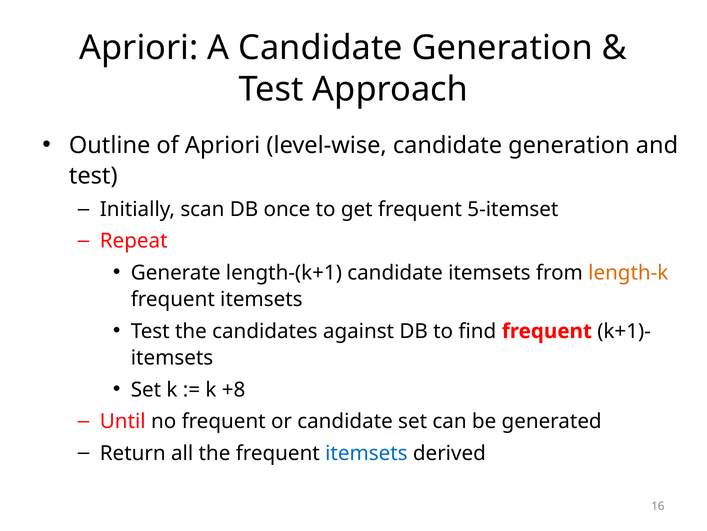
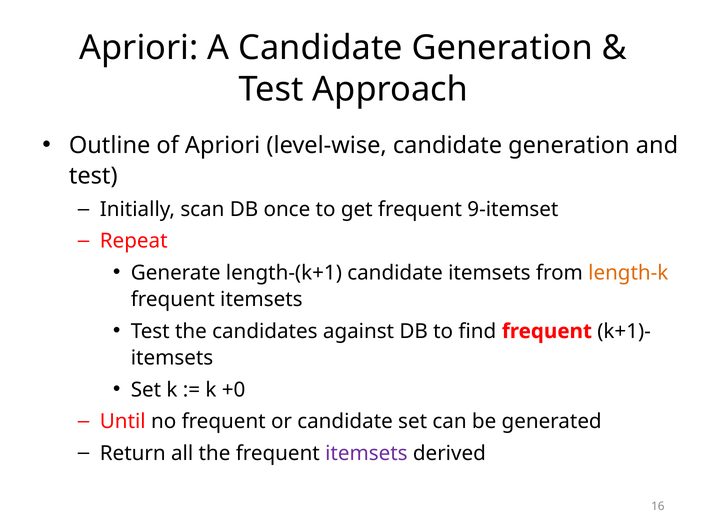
5-itemset: 5-itemset -> 9-itemset
+8: +8 -> +0
itemsets at (366, 453) colour: blue -> purple
